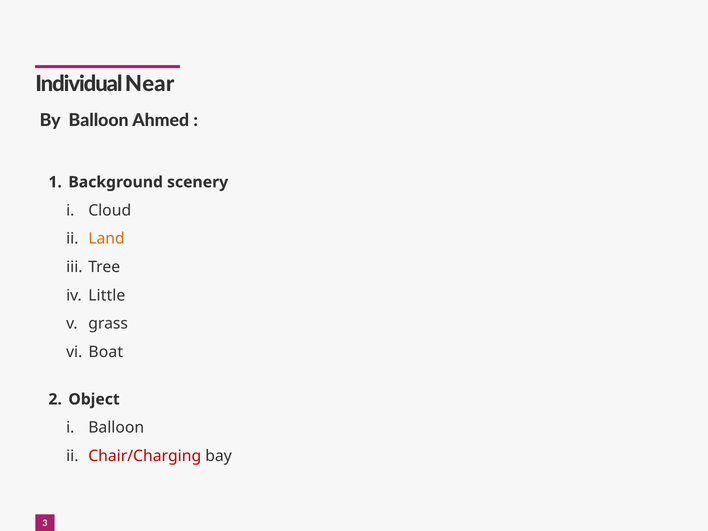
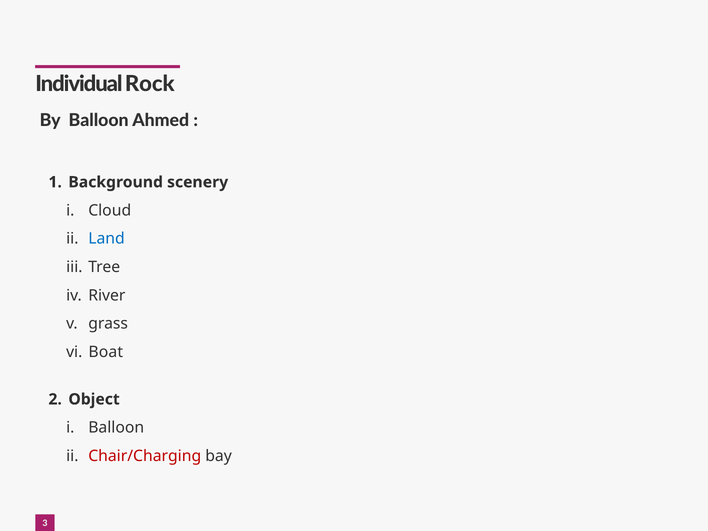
Near: Near -> Rock
Land colour: orange -> blue
Little: Little -> River
